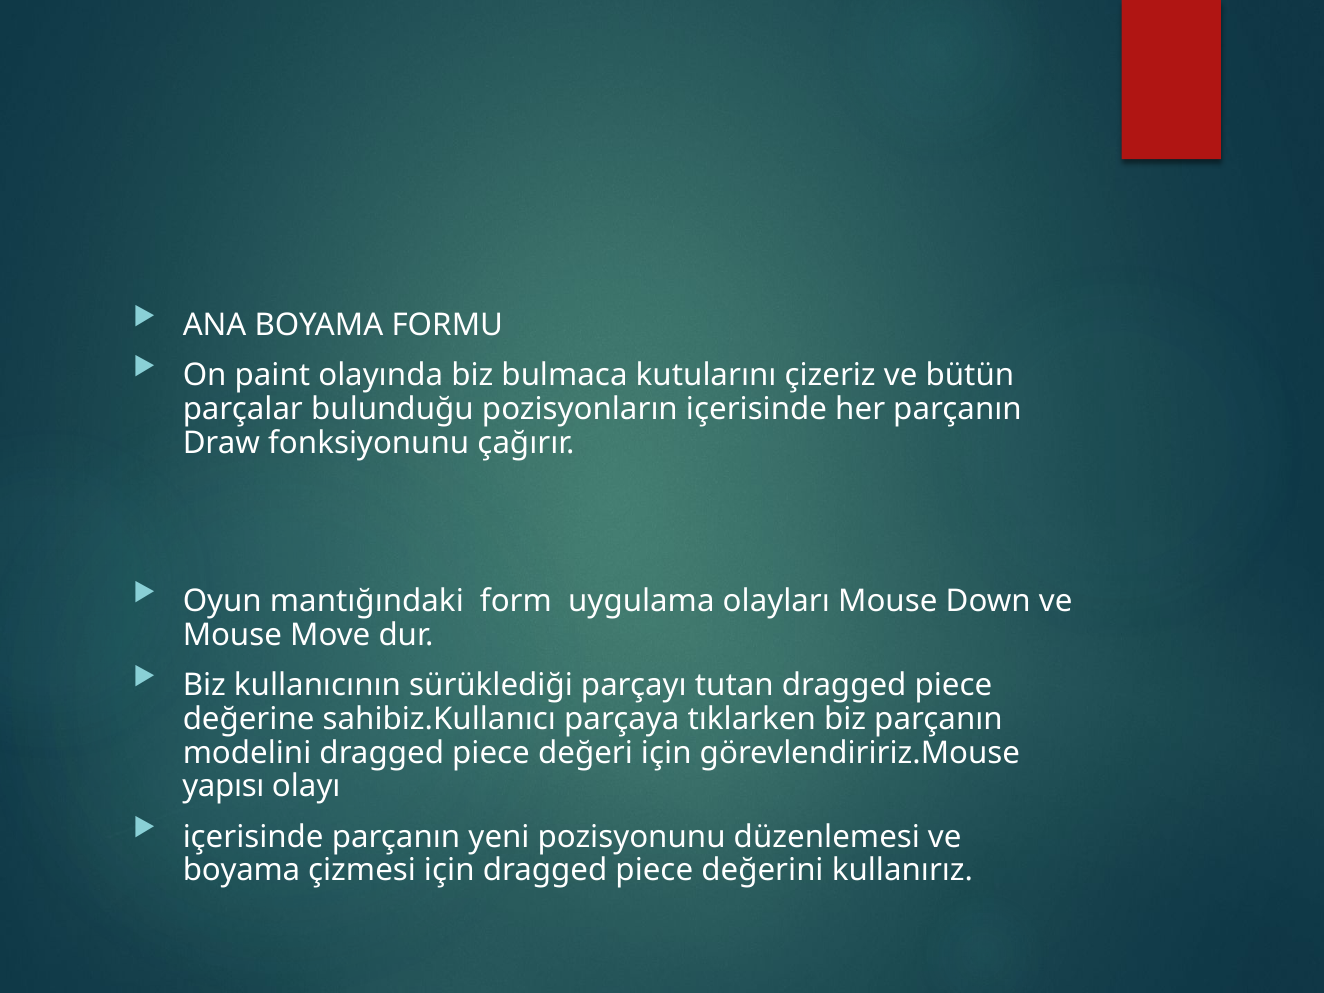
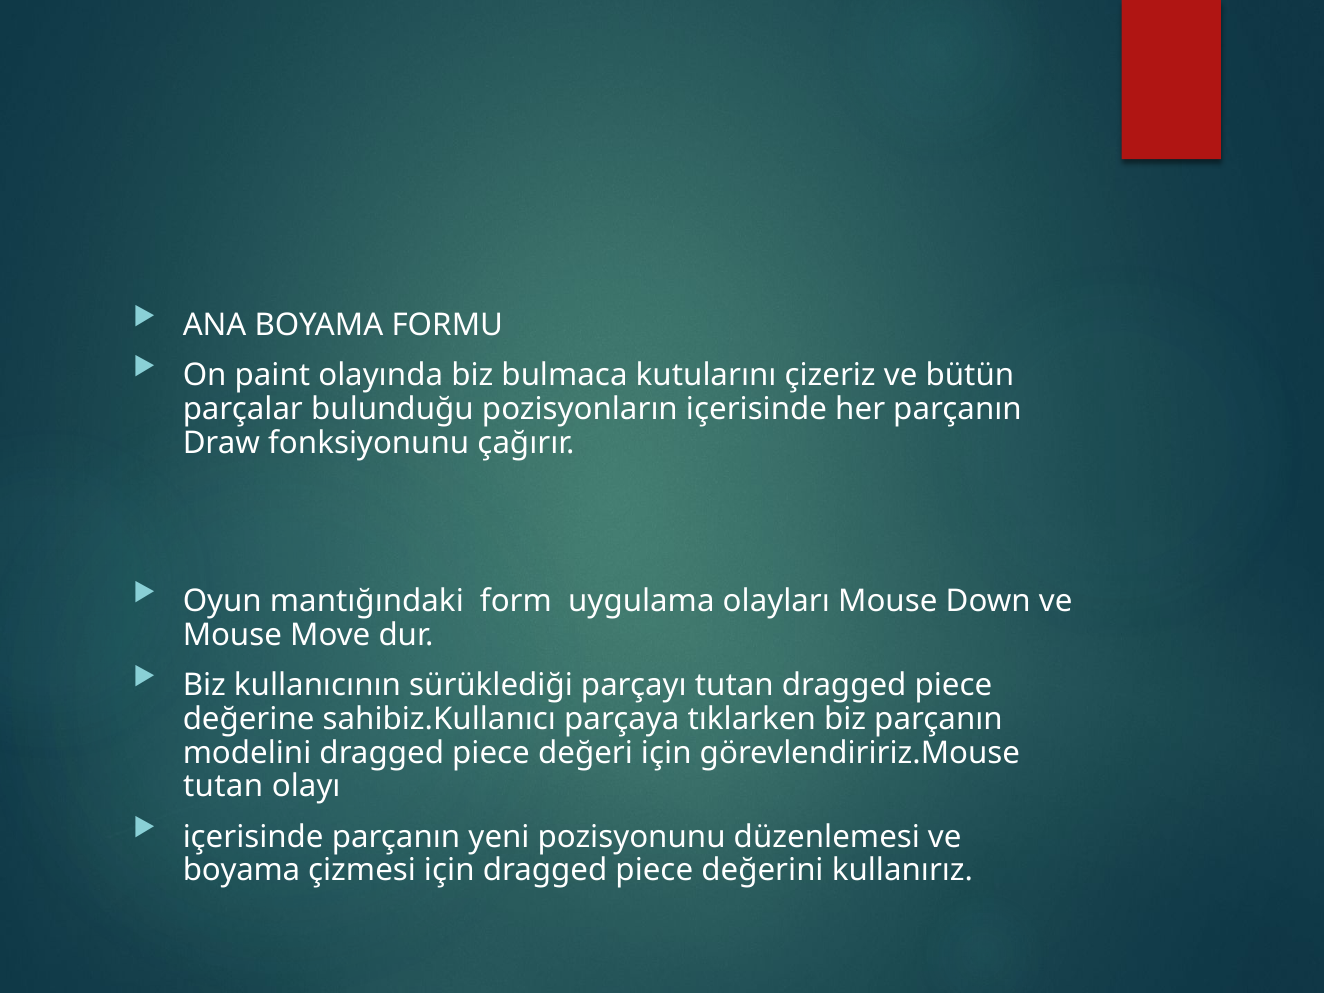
yapısı at (223, 787): yapısı -> tutan
